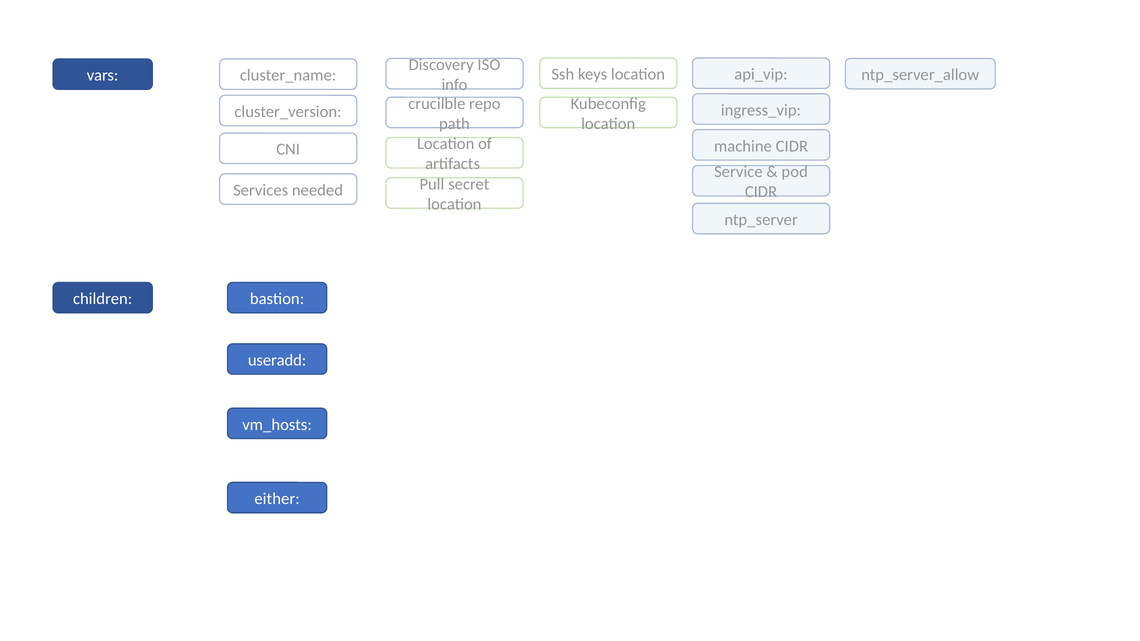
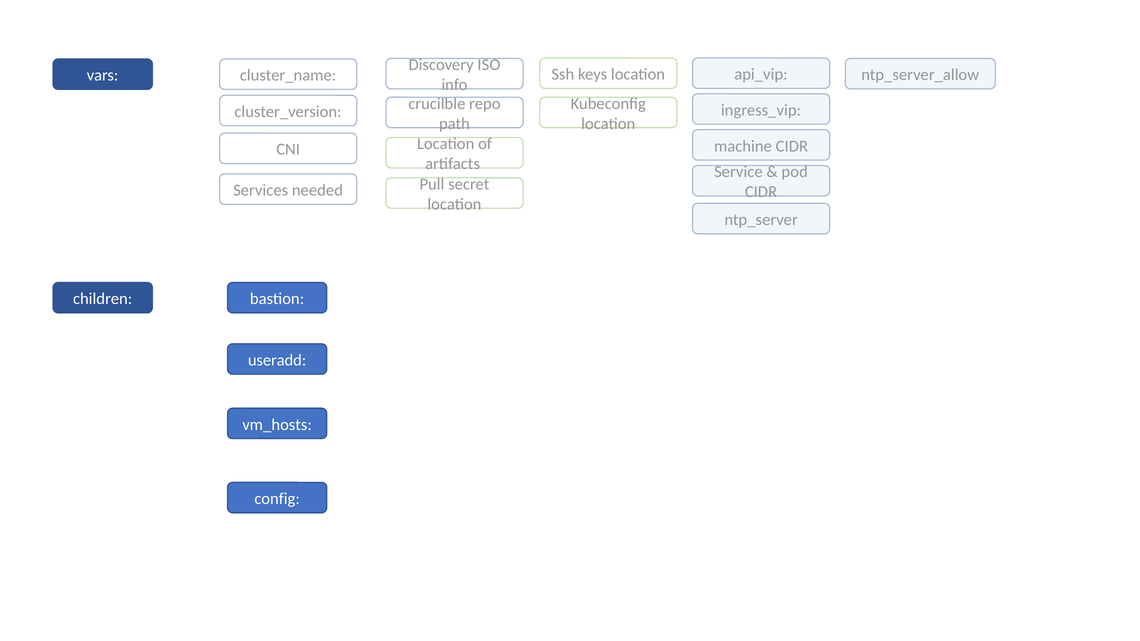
either: either -> config
